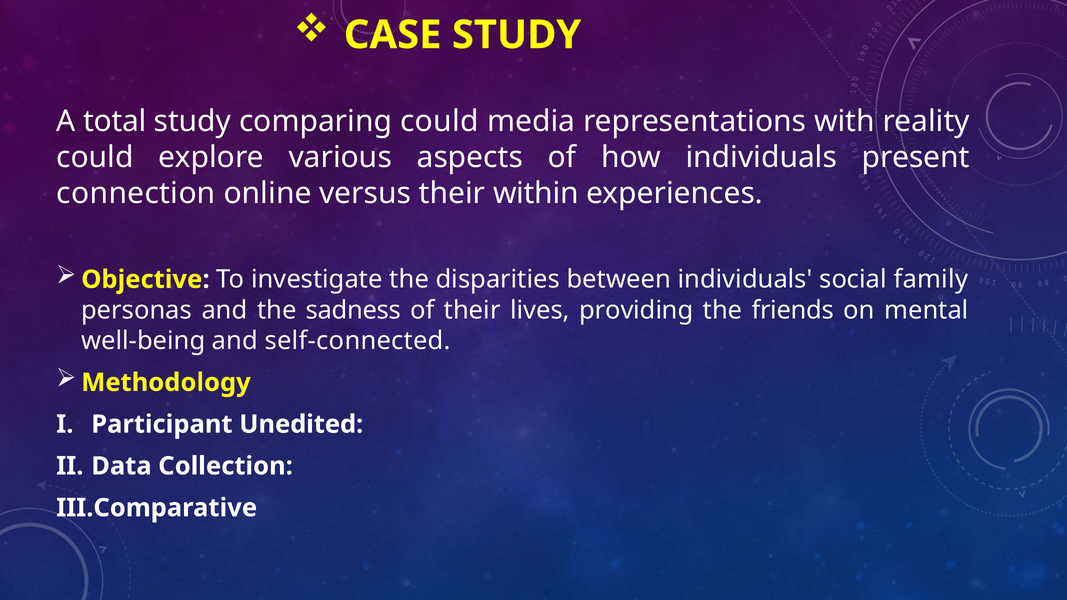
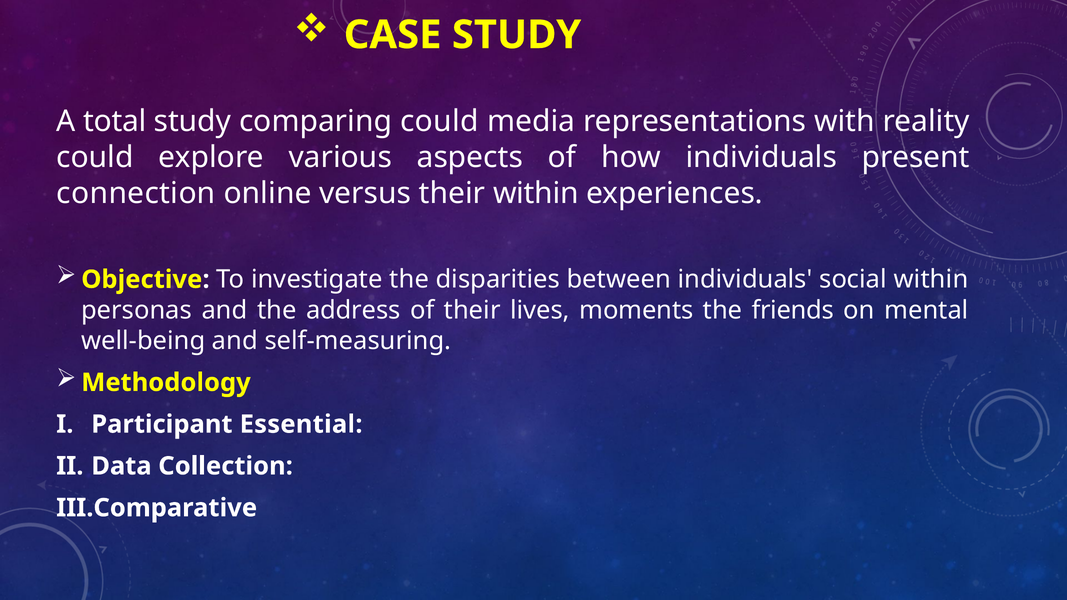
social family: family -> within
sadness: sadness -> address
providing: providing -> moments
self-connected: self-connected -> self-measuring
Unedited: Unedited -> Essential
